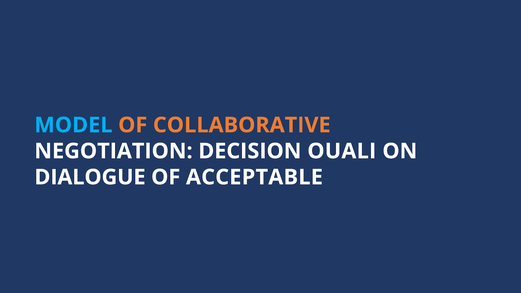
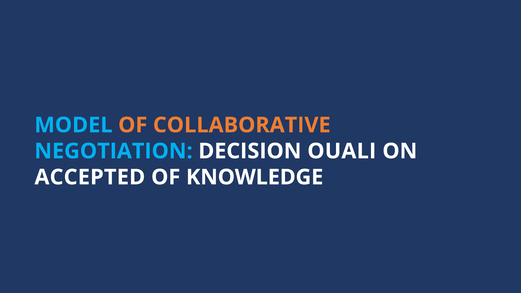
NEGOTIATION colour: white -> light blue
DIALOGUE: DIALOGUE -> ACCEPTED
ACCEPTABLE: ACCEPTABLE -> KNOWLEDGE
